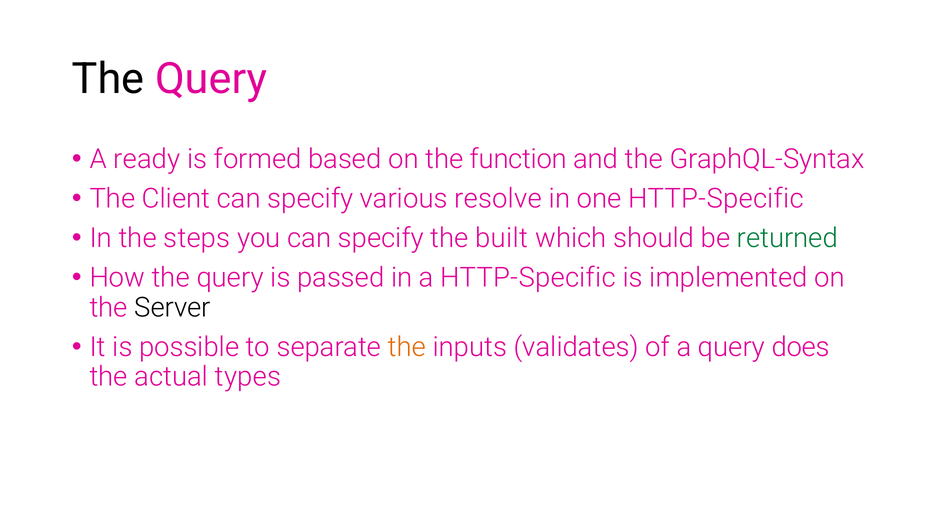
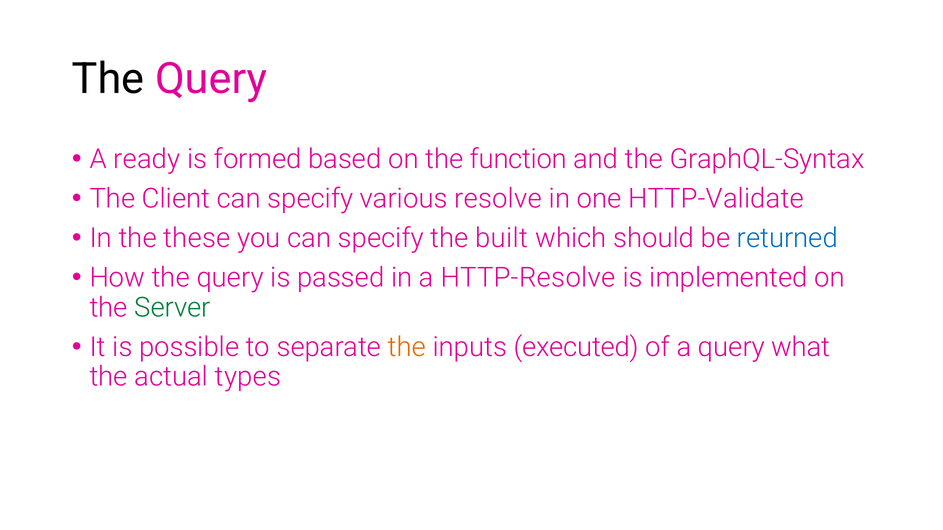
one HTTP-Specific: HTTP-Specific -> HTTP-Validate
steps: steps -> these
returned colour: green -> blue
a HTTP-Specific: HTTP-Specific -> HTTP-Resolve
Server colour: black -> green
validates: validates -> executed
does: does -> what
